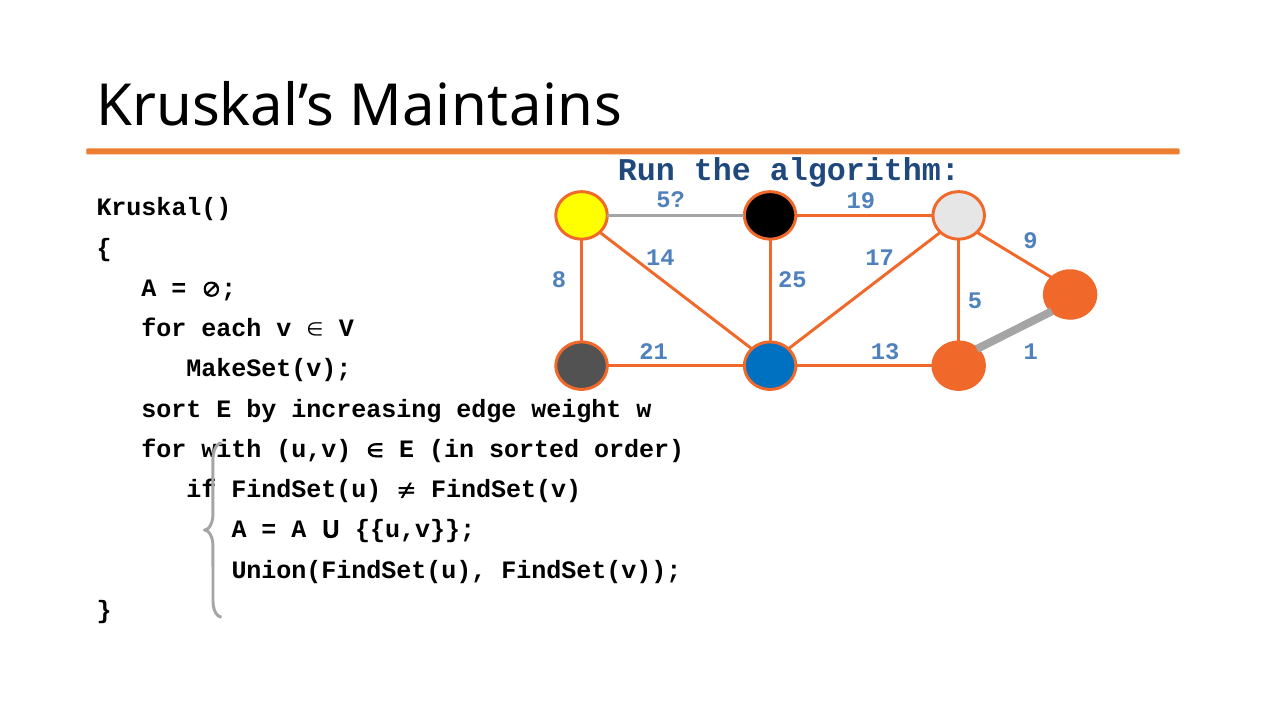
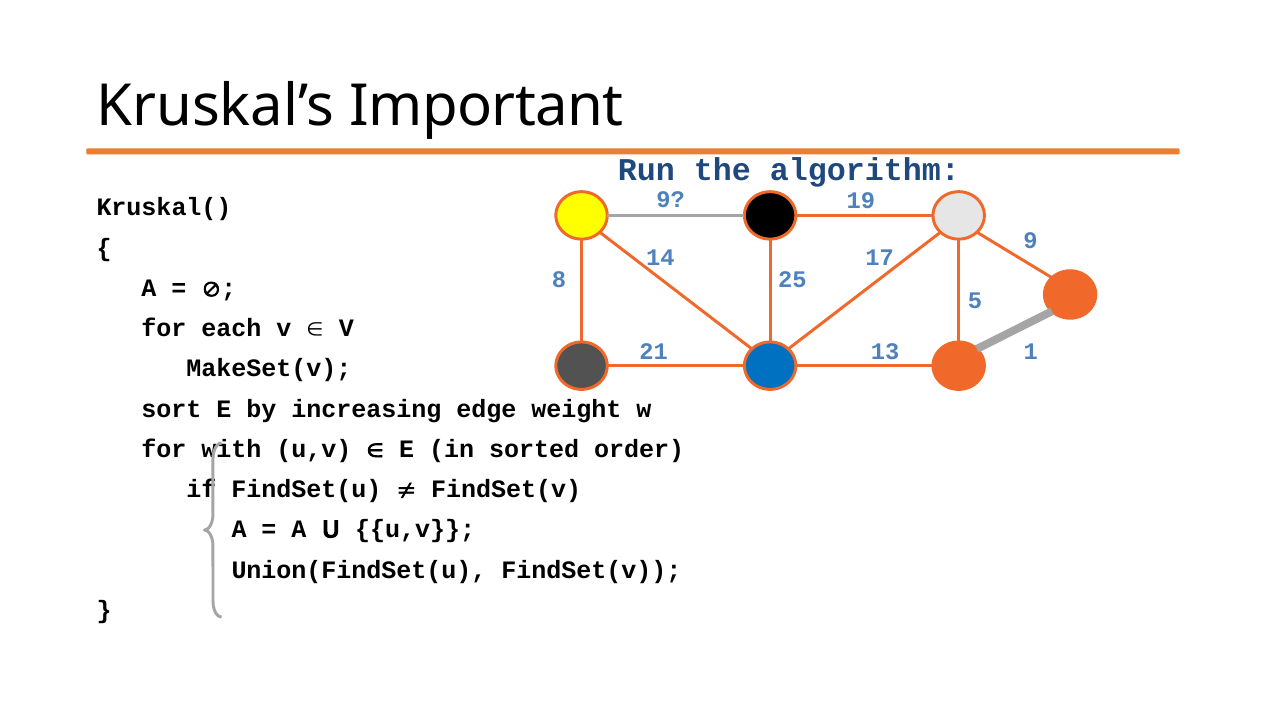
Maintains: Maintains -> Important
5 at (671, 200): 5 -> 9
